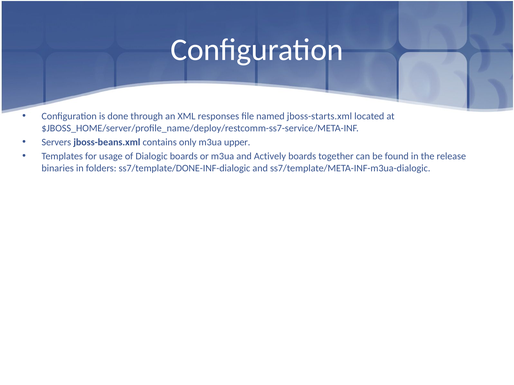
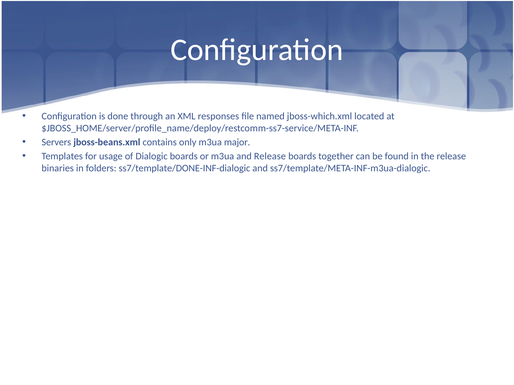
jboss-starts.xml: jboss-starts.xml -> jboss-which.xml
upper: upper -> major
and Actively: Actively -> Release
